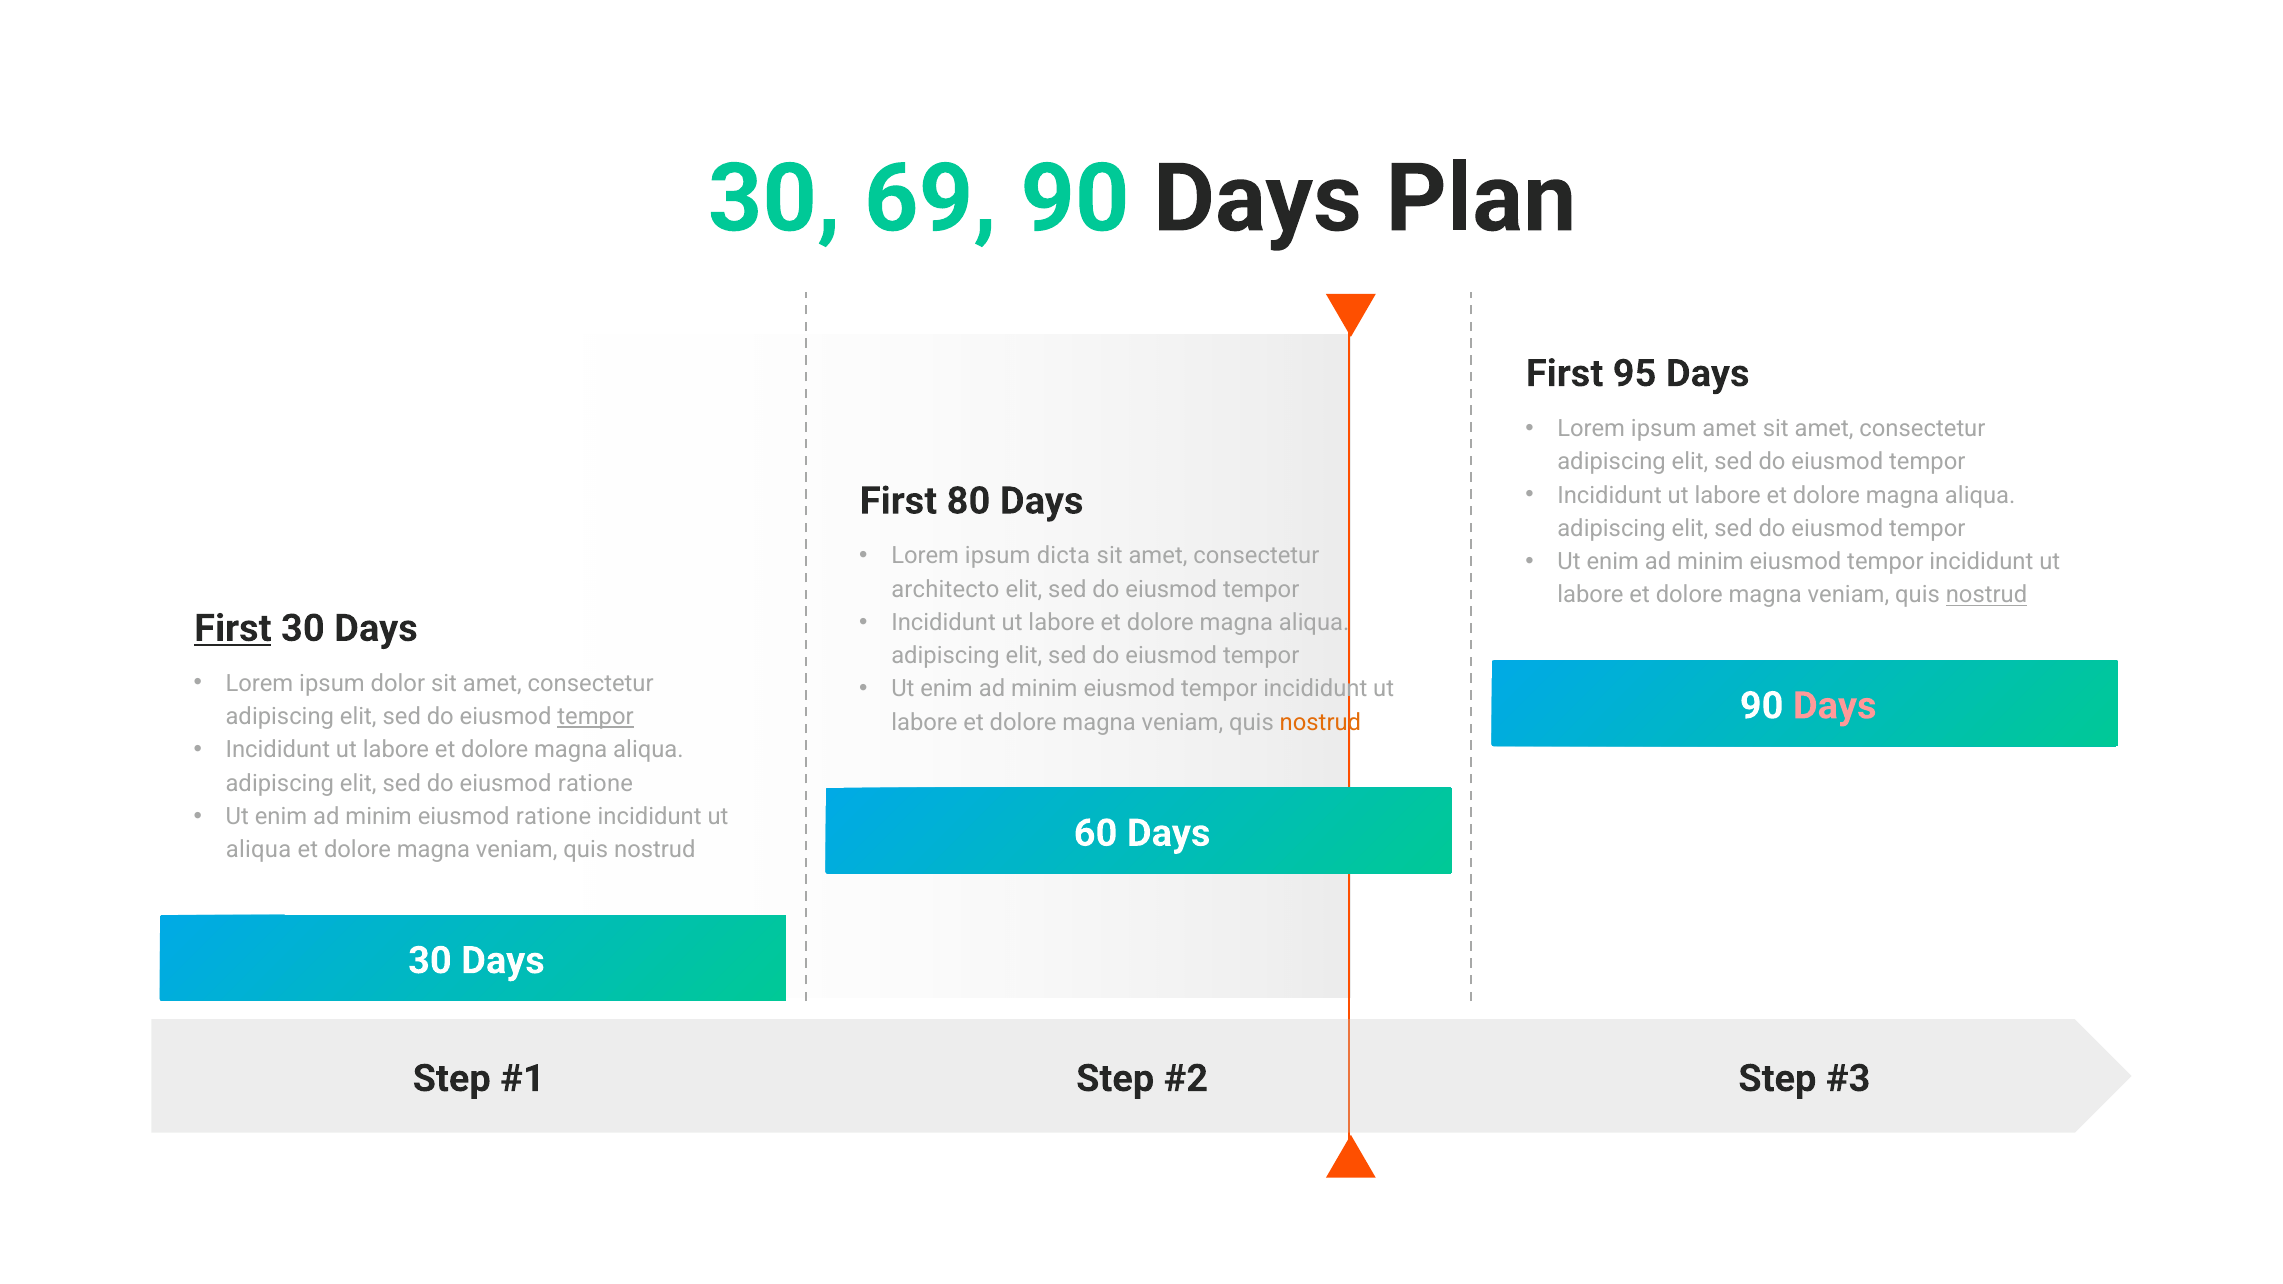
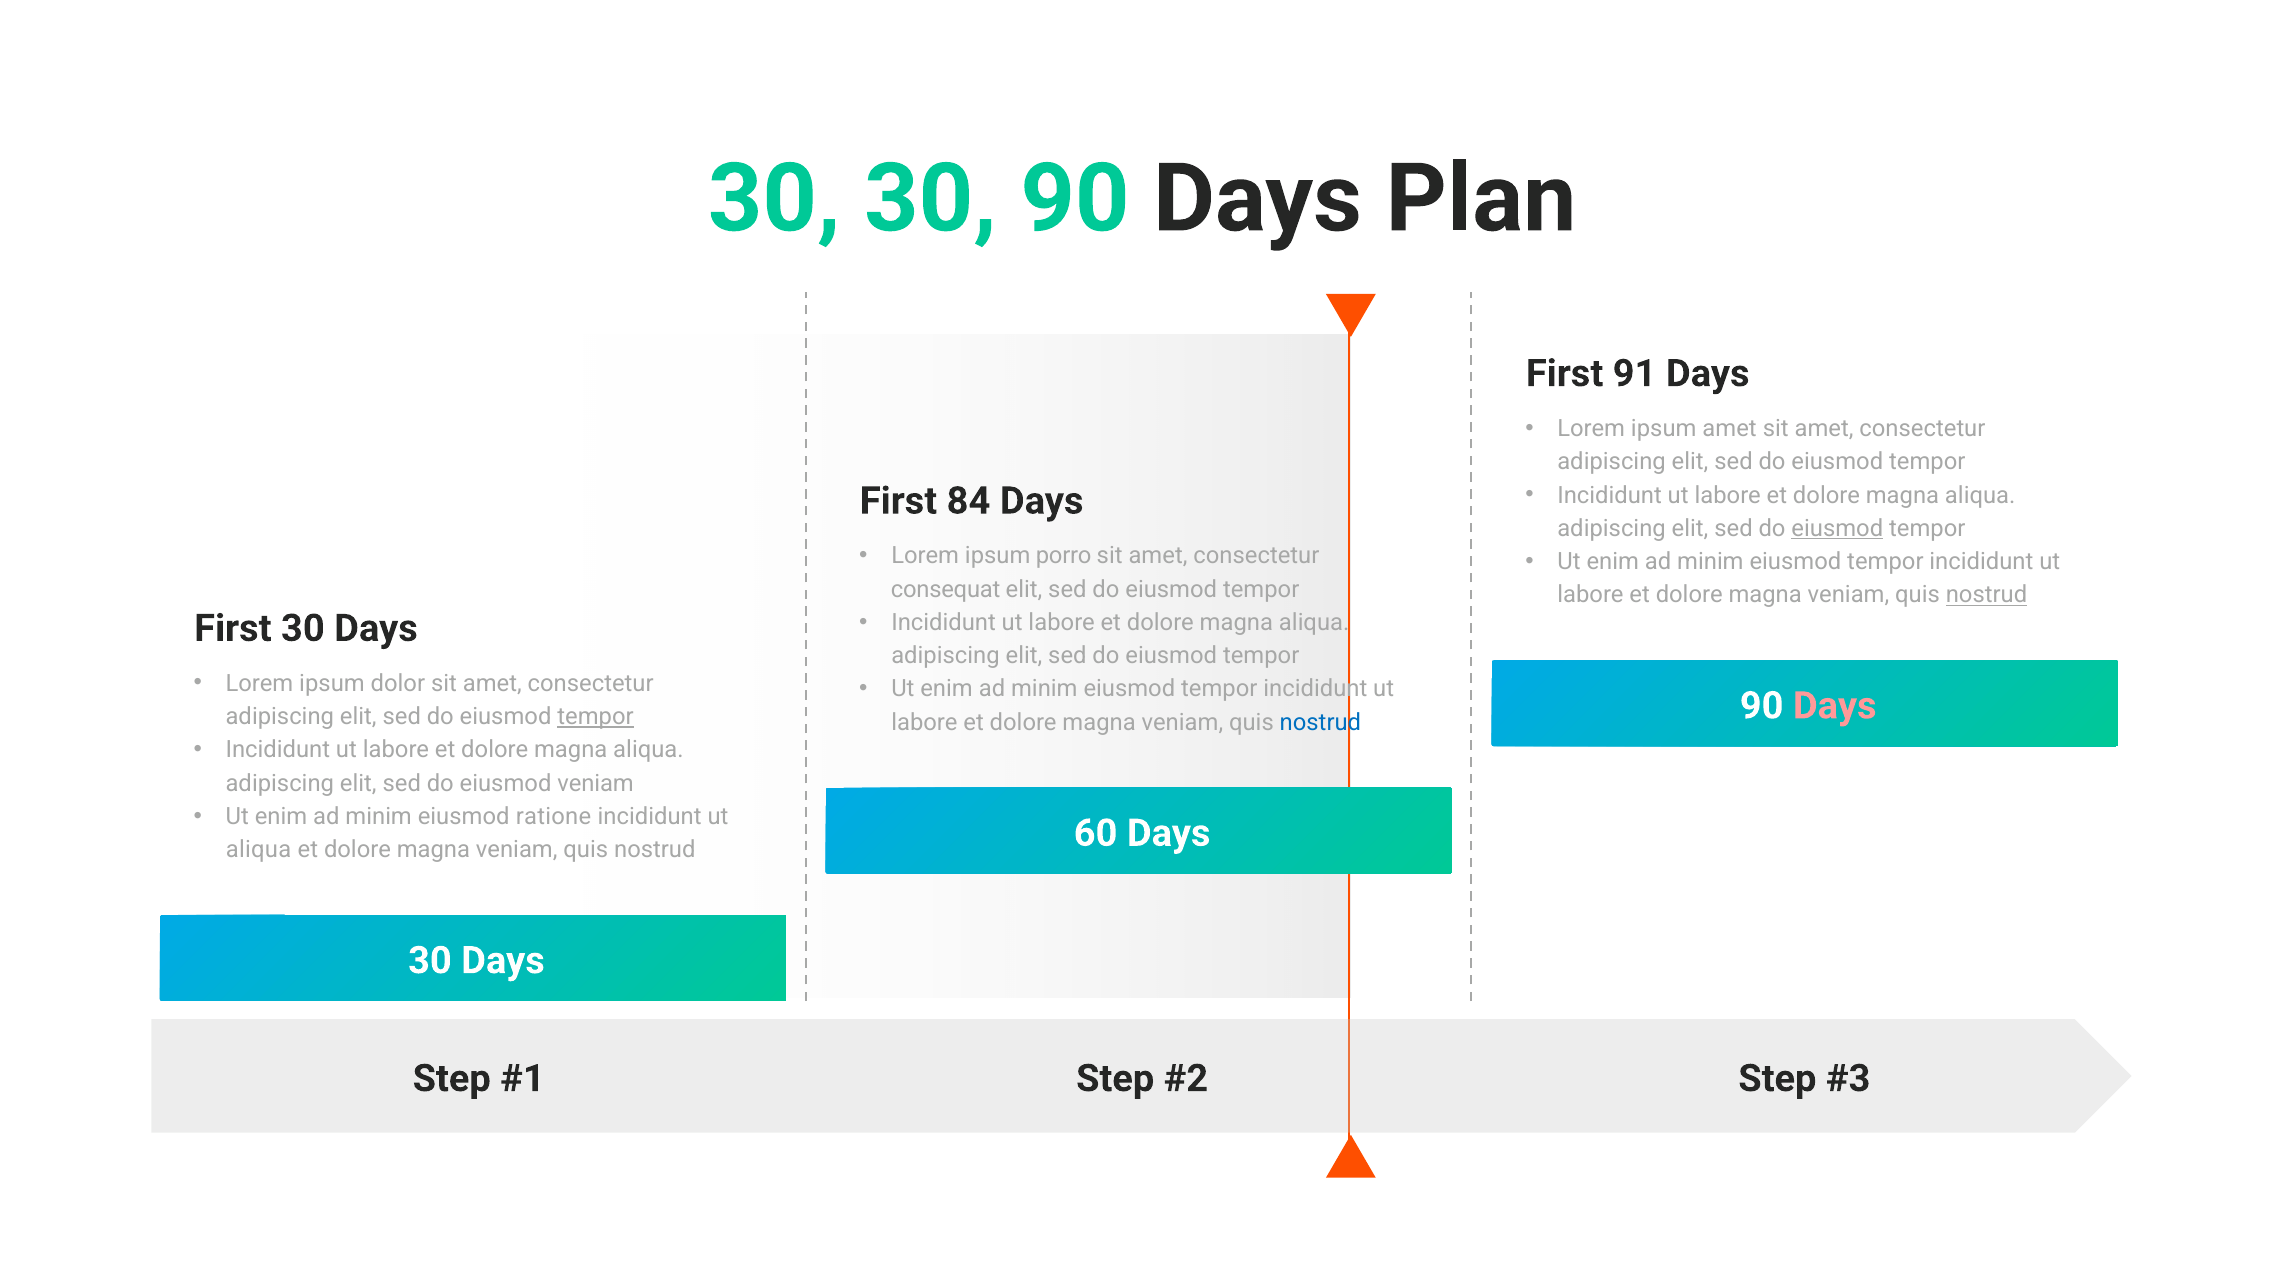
30 69: 69 -> 30
95: 95 -> 91
80: 80 -> 84
eiusmod at (1837, 529) underline: none -> present
dicta: dicta -> porro
architecto: architecto -> consequat
First at (233, 628) underline: present -> none
nostrud at (1320, 723) colour: orange -> blue
do eiusmod ratione: ratione -> veniam
